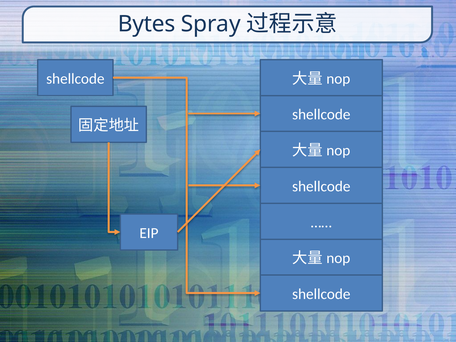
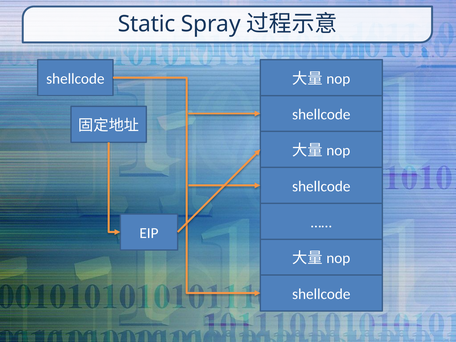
Bytes: Bytes -> Static
